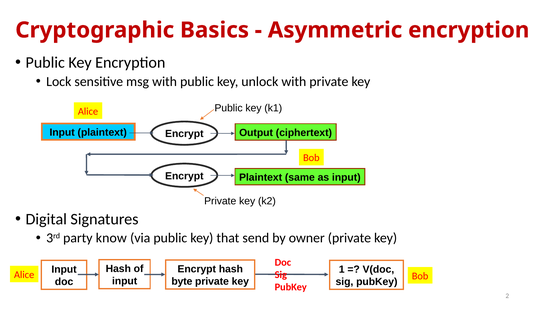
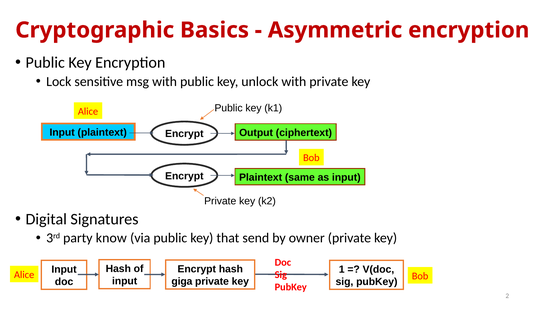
byte: byte -> giga
